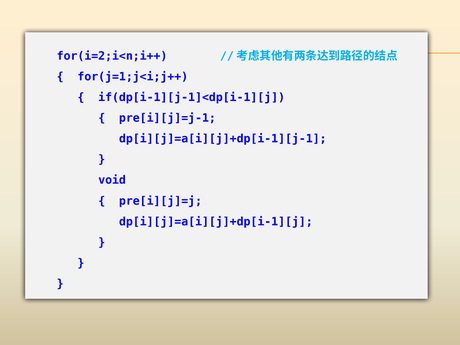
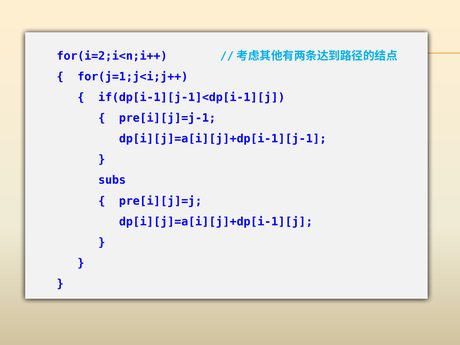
void: void -> subs
